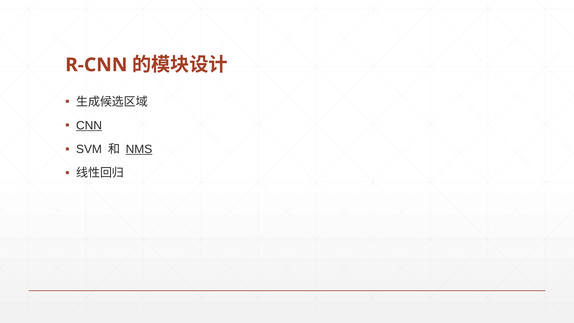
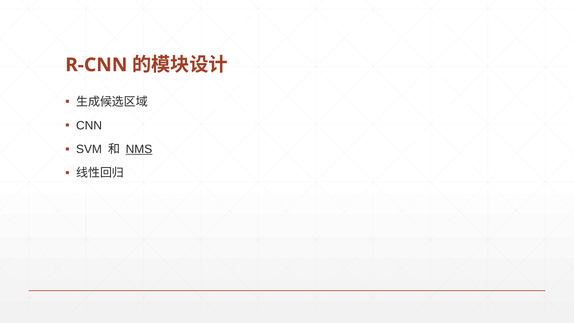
CNN underline: present -> none
